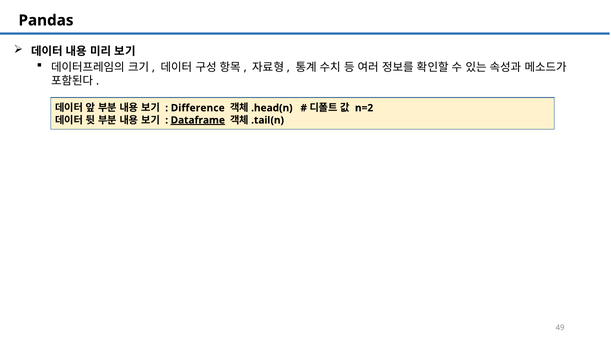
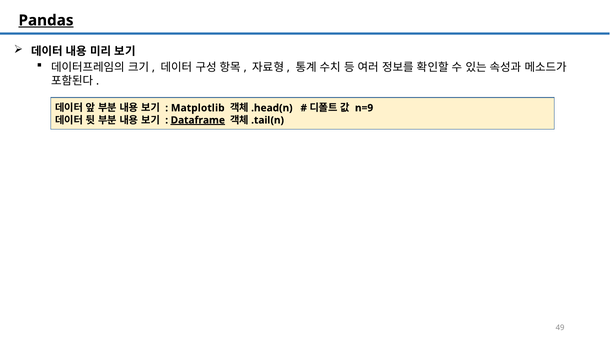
Pandas underline: none -> present
Difference: Difference -> Matplotlib
n=2: n=2 -> n=9
